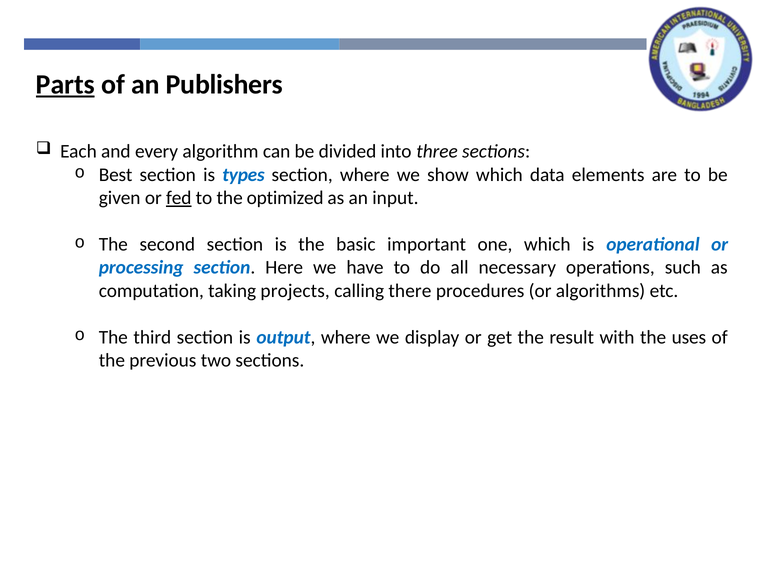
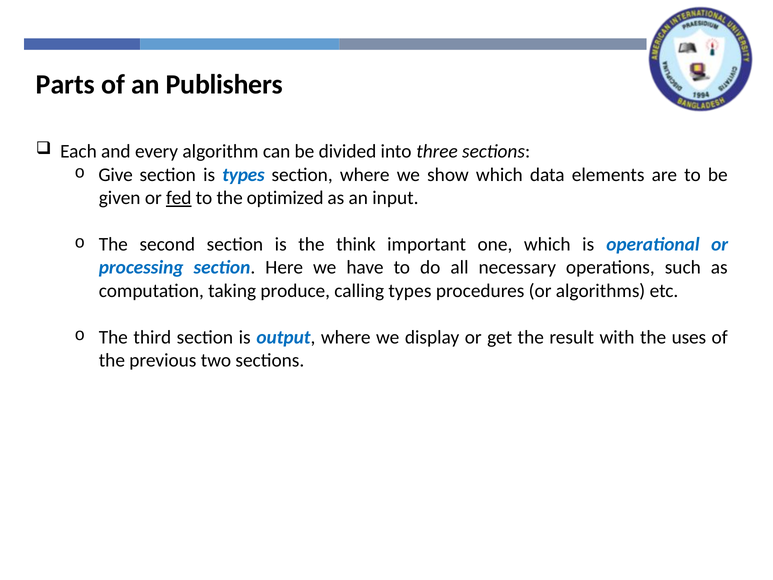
Parts underline: present -> none
Best: Best -> Give
basic: basic -> think
projects: projects -> produce
calling there: there -> types
